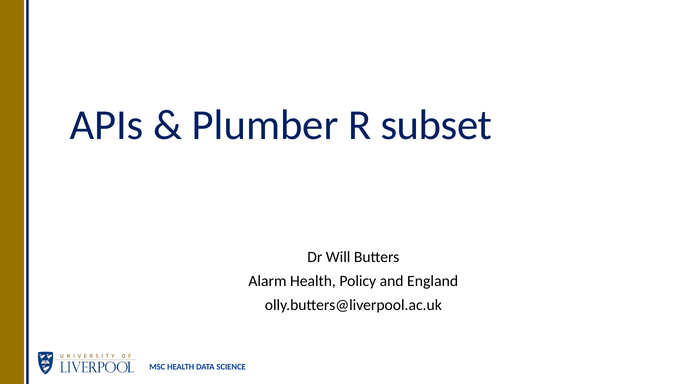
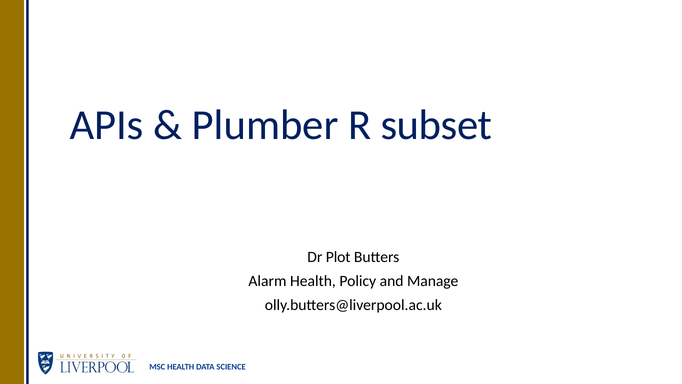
Will: Will -> Plot
England: England -> Manage
